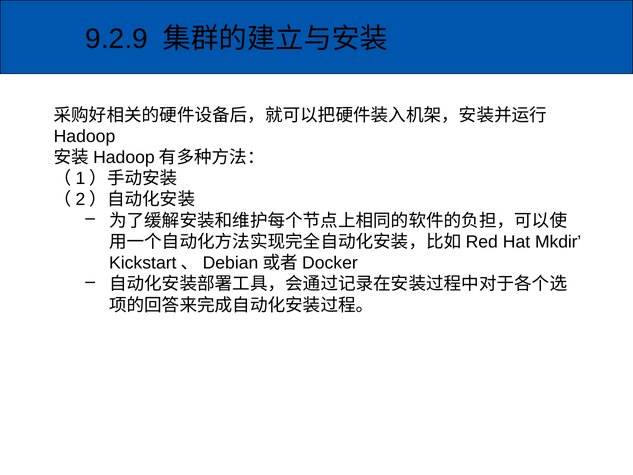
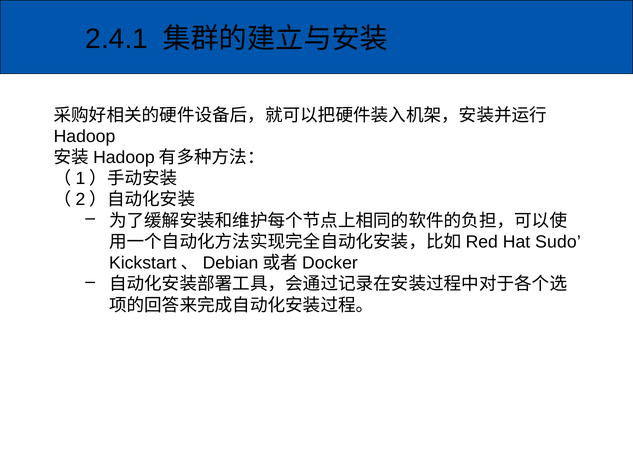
9.2.9: 9.2.9 -> 2.4.1
Mkdir: Mkdir -> Sudo
